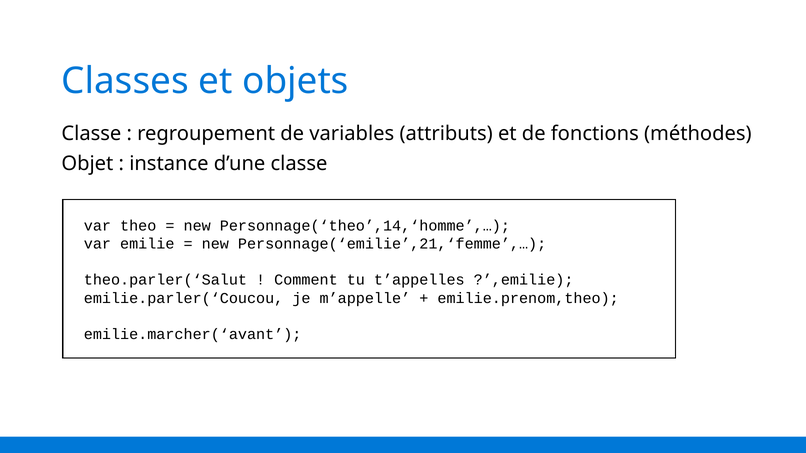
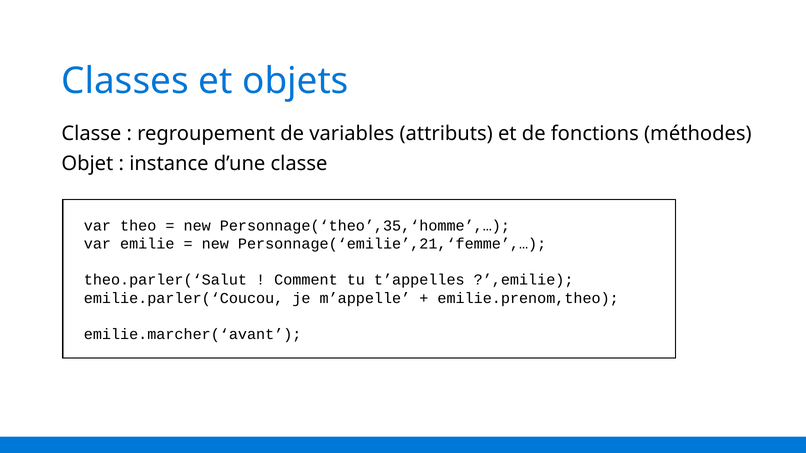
Personnage(‘theo’,14,‘homme’,…: Personnage(‘theo’,14,‘homme’,… -> Personnage(‘theo’,35,‘homme’,…
